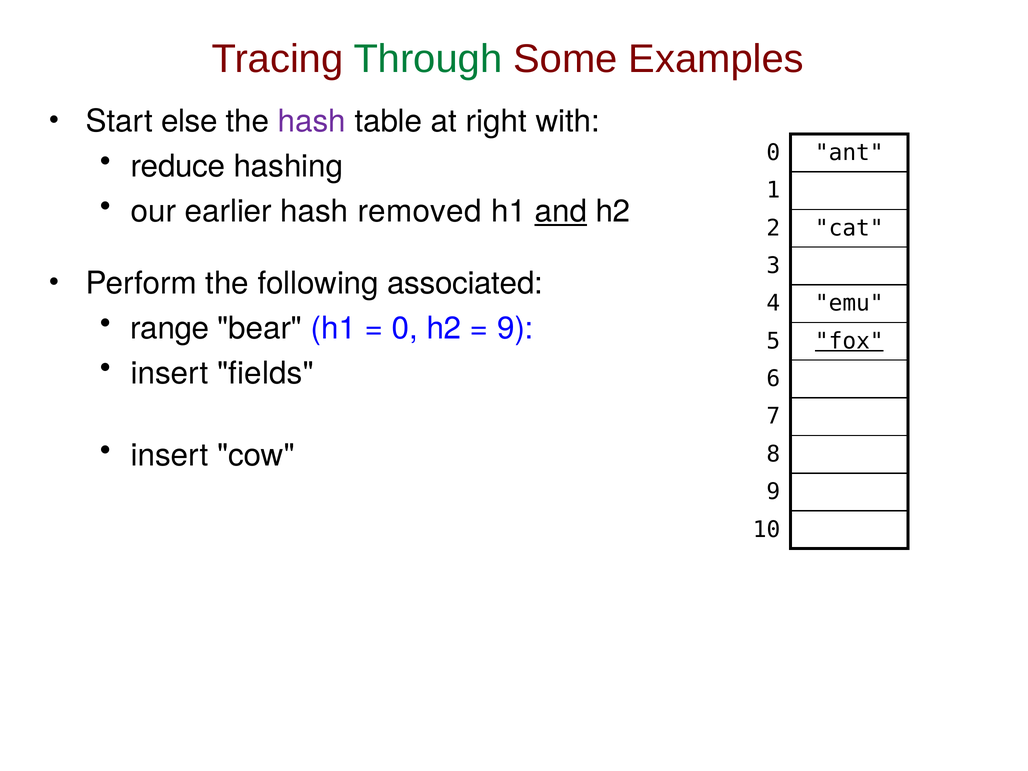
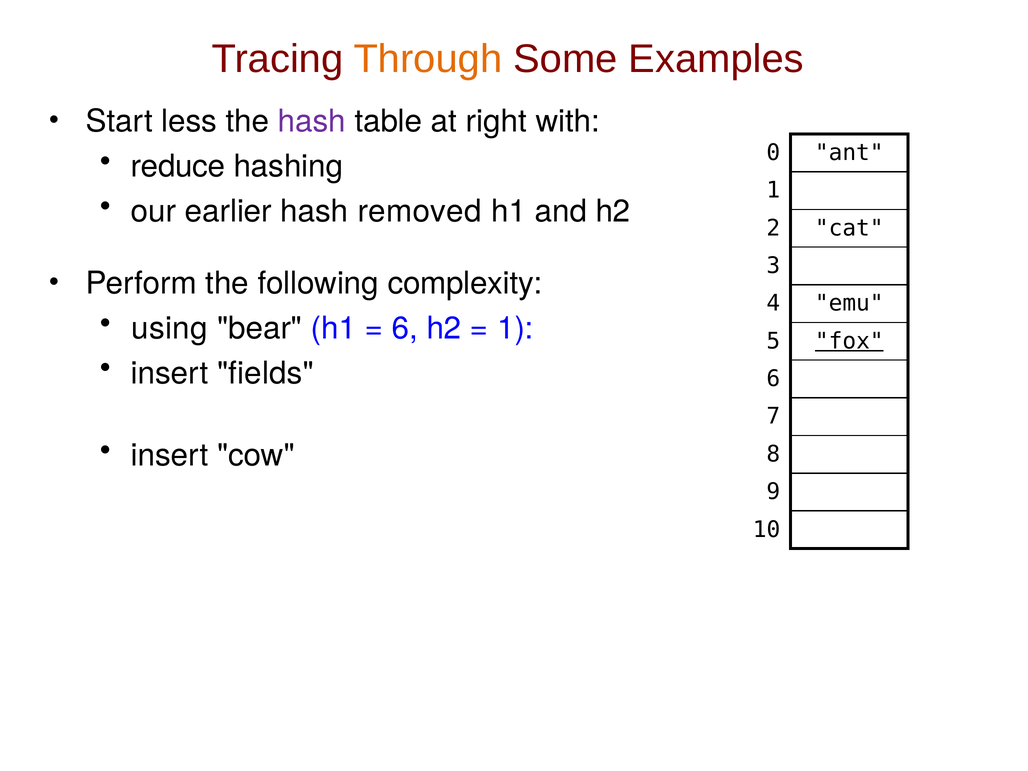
Through colour: green -> orange
else: else -> less
and underline: present -> none
associated: associated -> complexity
range: range -> using
0 at (405, 328): 0 -> 6
9 at (515, 328): 9 -> 1
